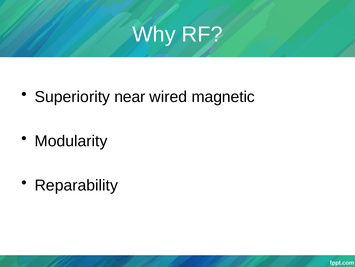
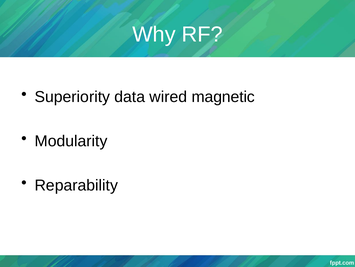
near: near -> data
